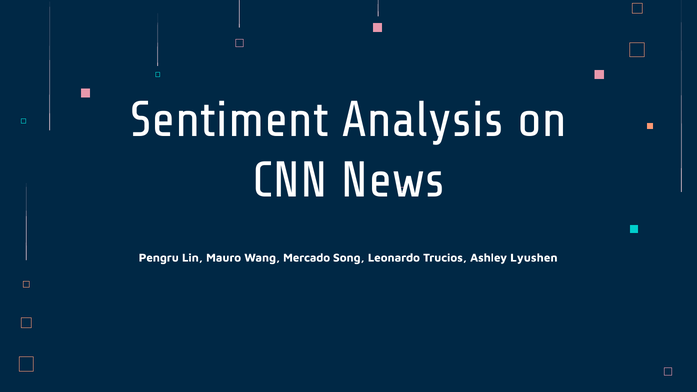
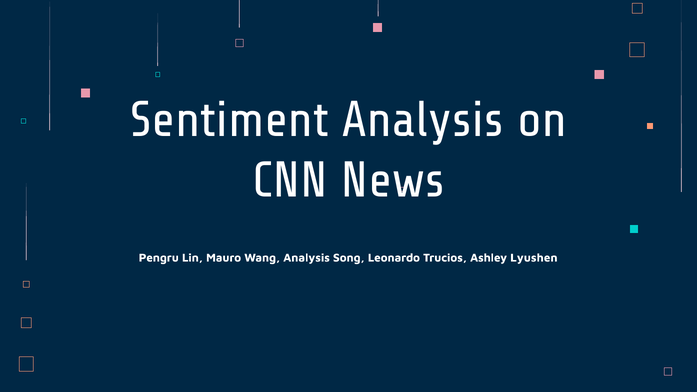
Wang Mercado: Mercado -> Analysis
